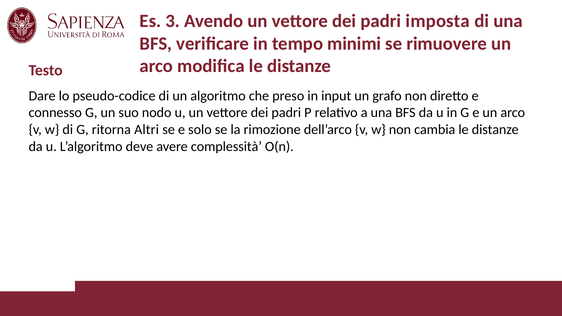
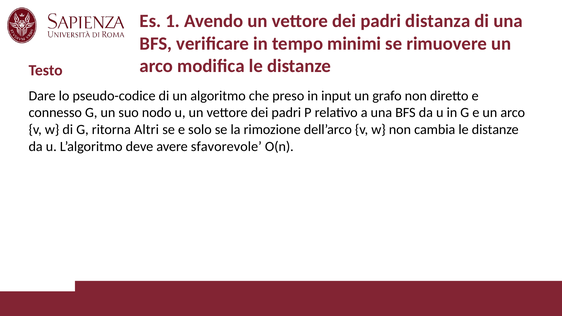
3: 3 -> 1
imposta: imposta -> distanza
complessità: complessità -> sfavorevole
